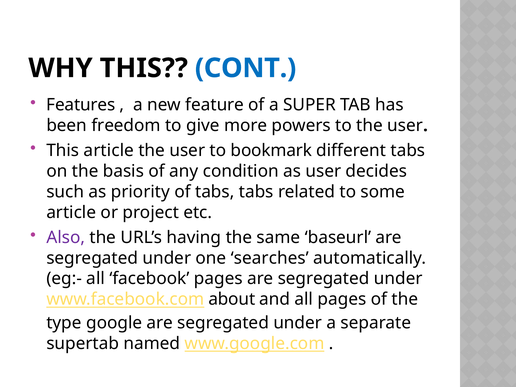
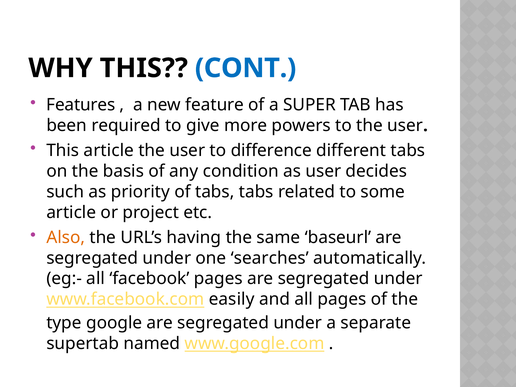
freedom: freedom -> required
bookmark: bookmark -> difference
Also colour: purple -> orange
about: about -> easily
